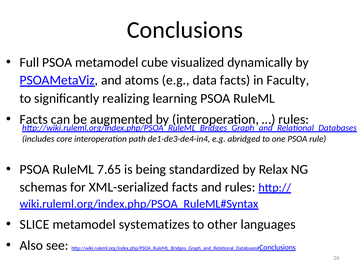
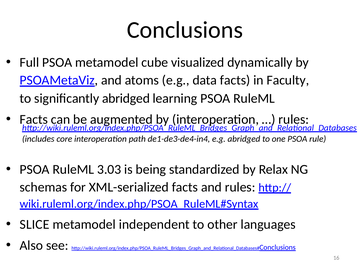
significantly realizing: realizing -> abridged
7.65: 7.65 -> 3.03
systematizes: systematizes -> independent
